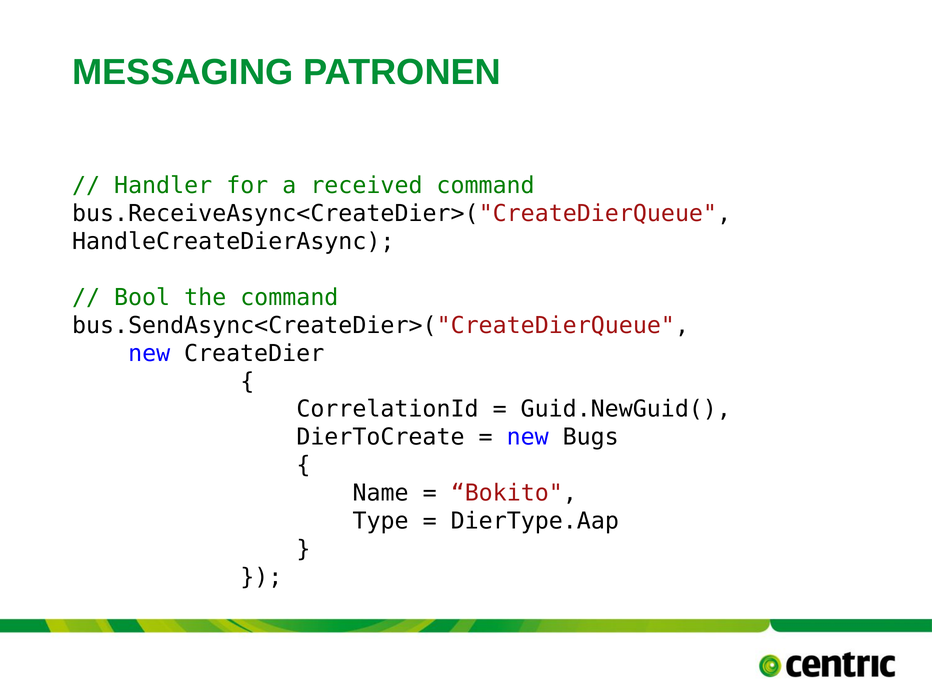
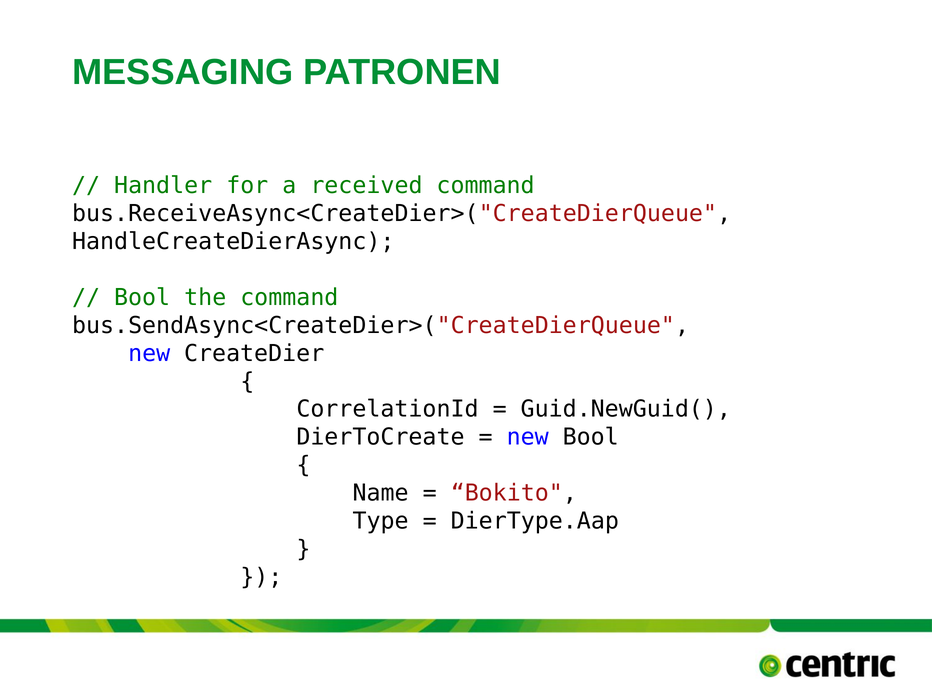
new Bugs: Bugs -> Bool
